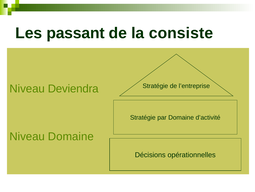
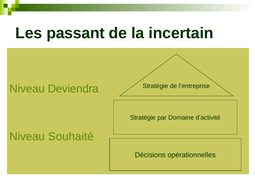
consiste: consiste -> incertain
Niveau Domaine: Domaine -> Souhaité
